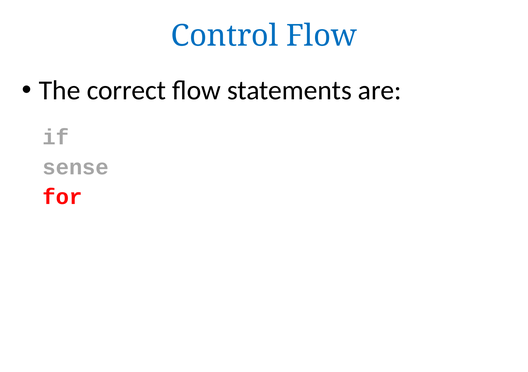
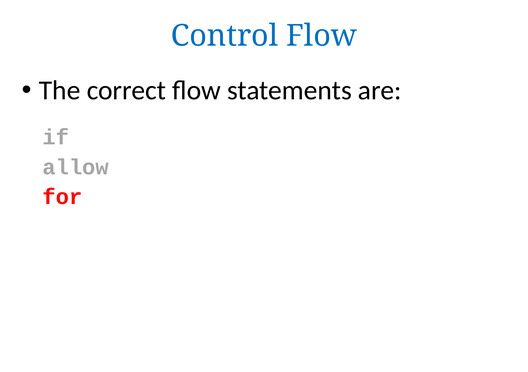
sense: sense -> allow
